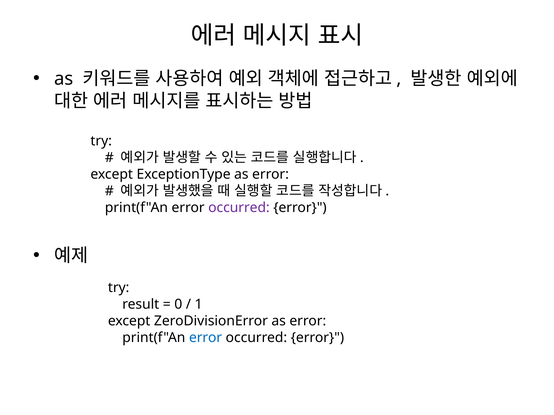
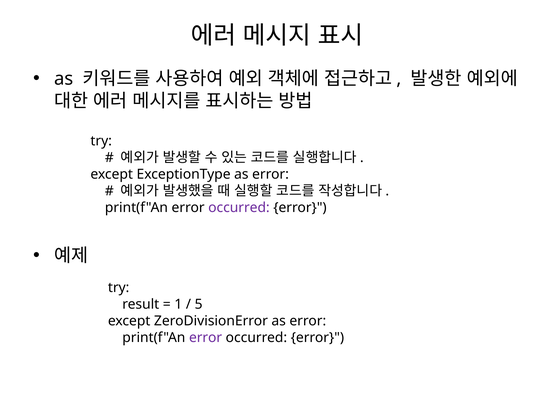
0: 0 -> 1
1: 1 -> 5
error at (206, 338) colour: blue -> purple
